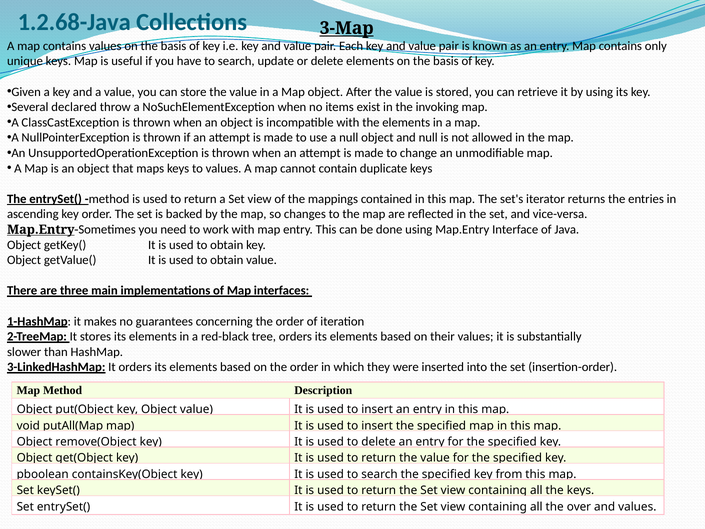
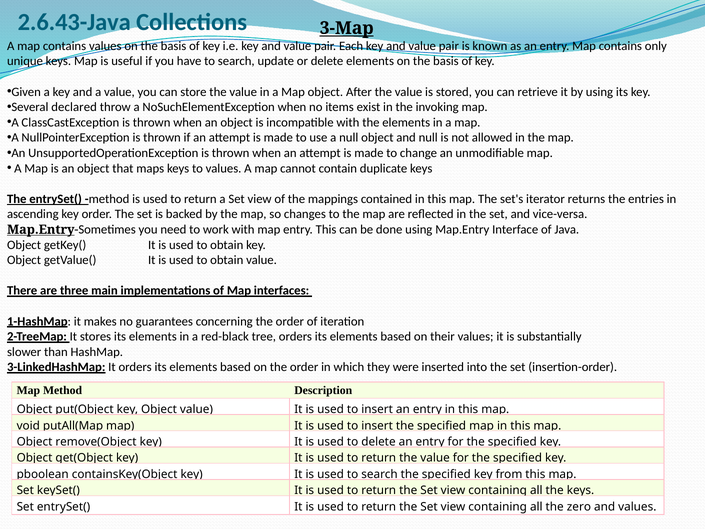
1.2.68-Java: 1.2.68-Java -> 2.6.43-Java
over: over -> zero
